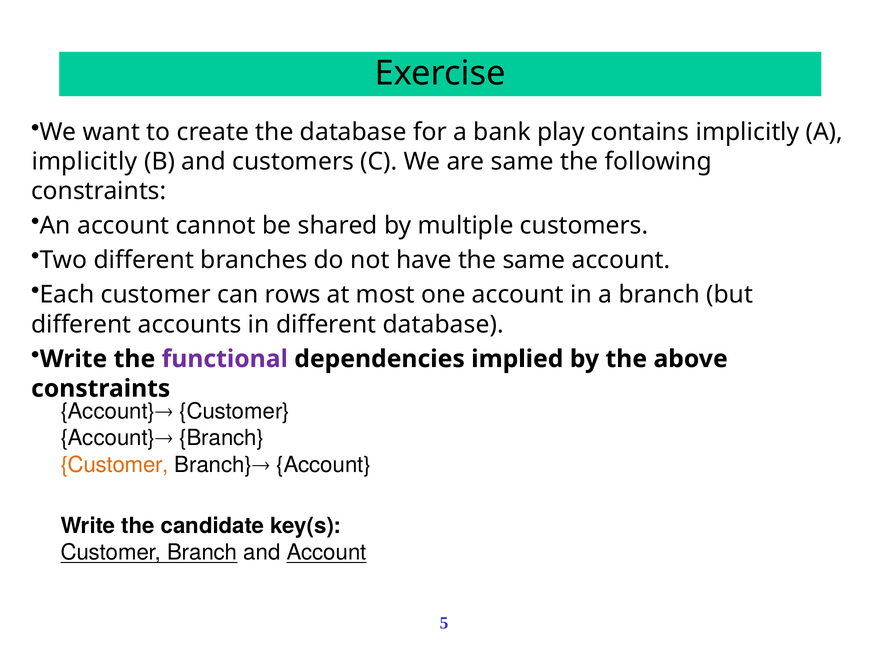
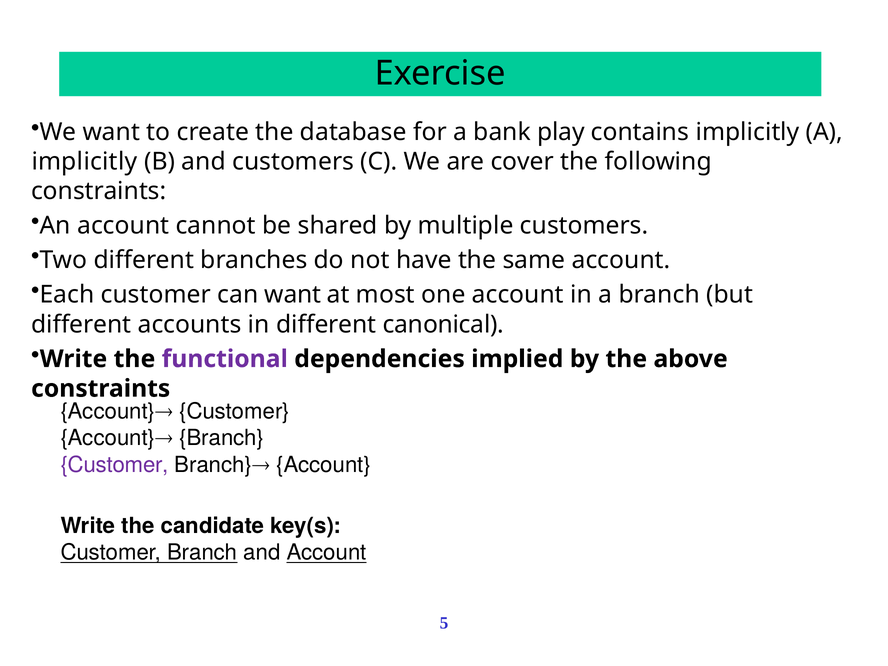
are same: same -> cover
can rows: rows -> want
different database: database -> canonical
Customer at (115, 465) colour: orange -> purple
